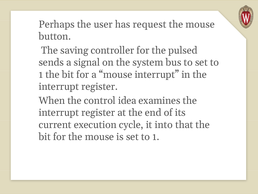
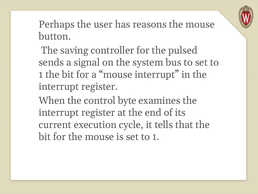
request: request -> reasons
idea: idea -> byte
into: into -> tells
